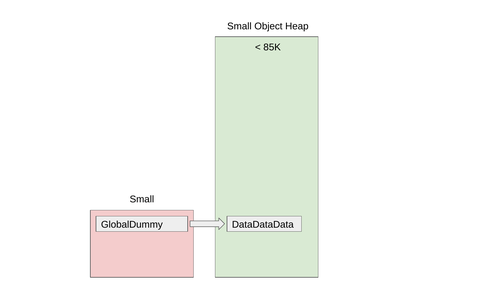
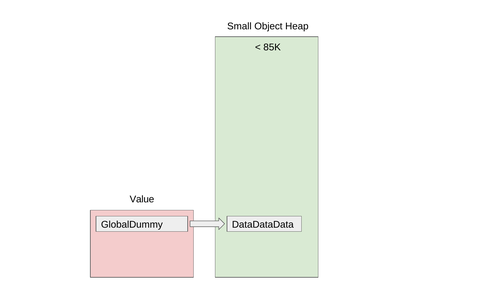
Small at (142, 199): Small -> Value
